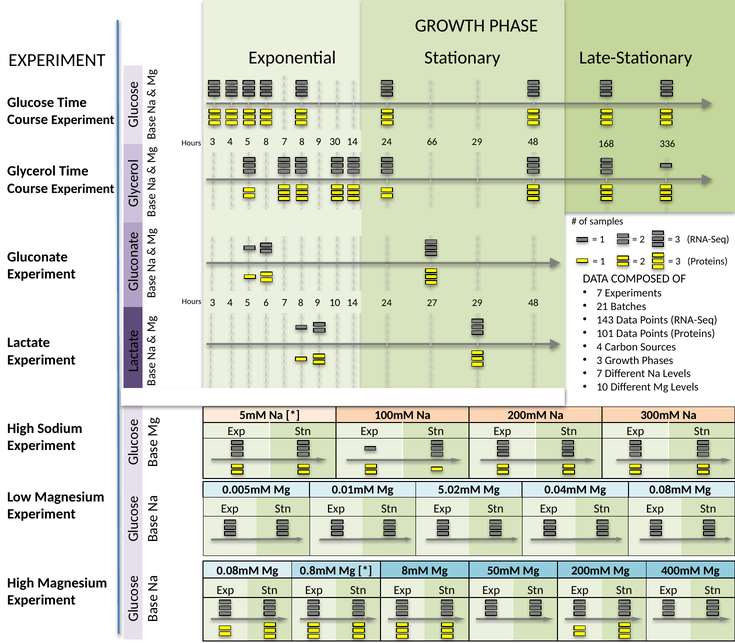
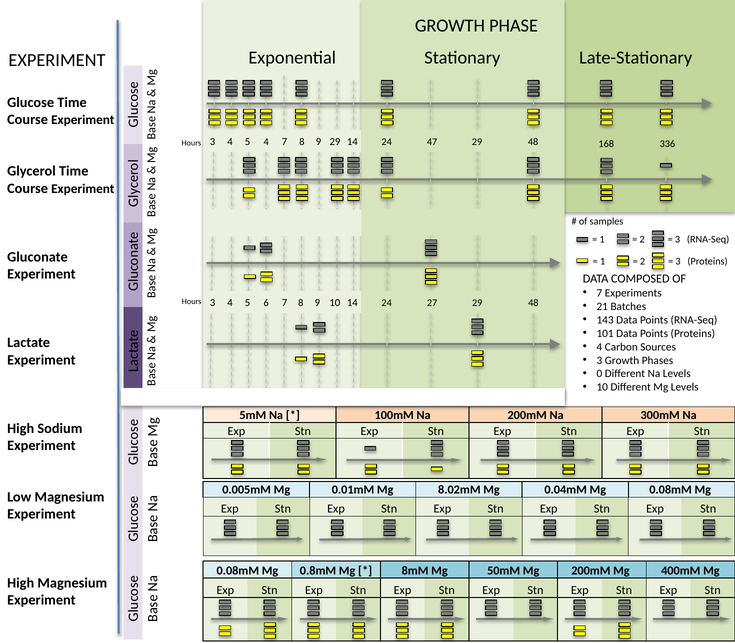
5 8: 8 -> 4
9 30: 30 -> 29
66: 66 -> 47
7 at (599, 374): 7 -> 0
5.02mM: 5.02mM -> 8.02mM
